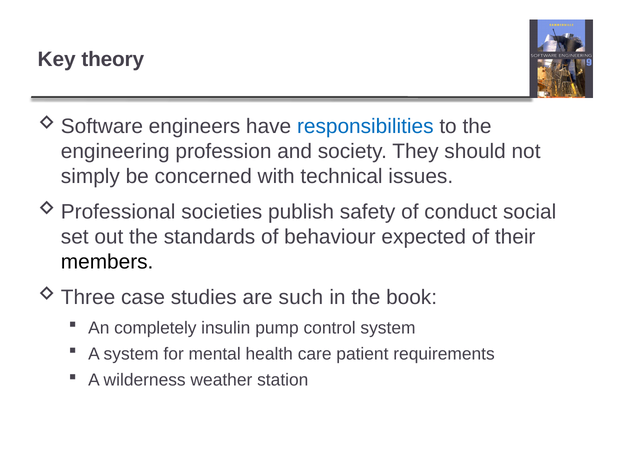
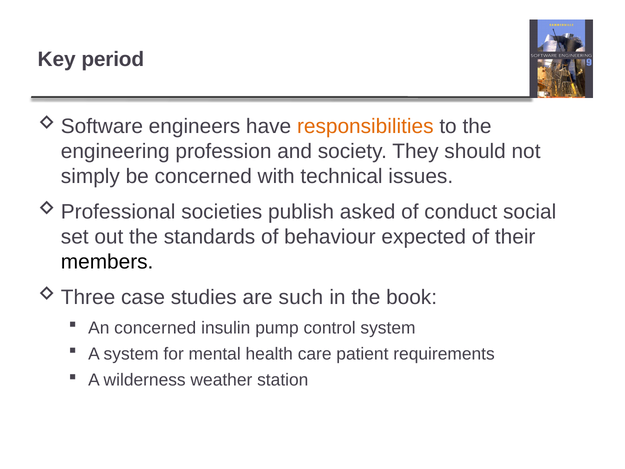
theory: theory -> period
responsibilities colour: blue -> orange
safety: safety -> asked
An completely: completely -> concerned
